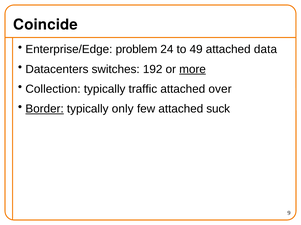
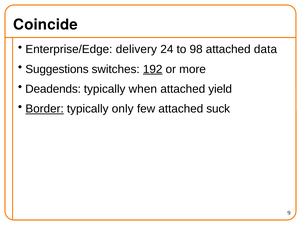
problem: problem -> delivery
49: 49 -> 98
Datacenters: Datacenters -> Suggestions
192 underline: none -> present
more underline: present -> none
Collection: Collection -> Deadends
traffic: traffic -> when
over: over -> yield
